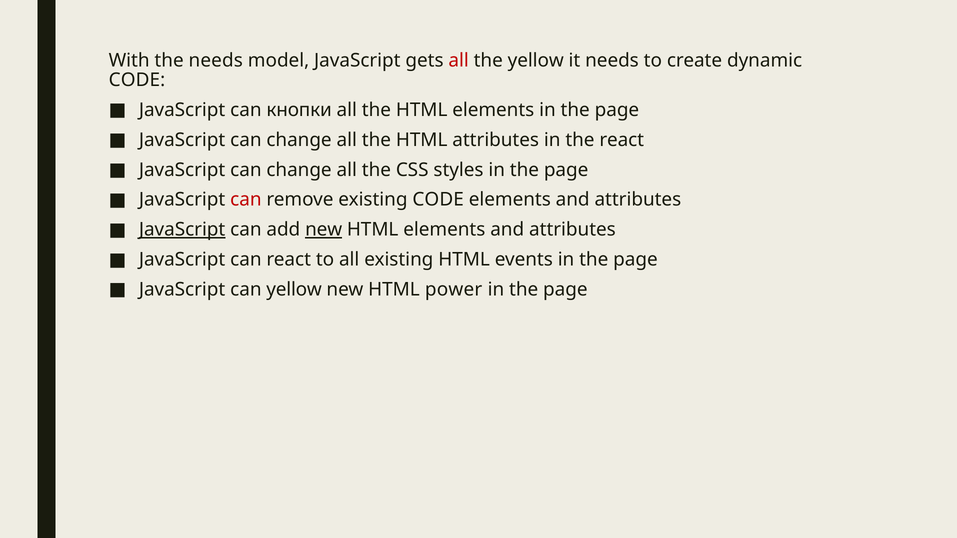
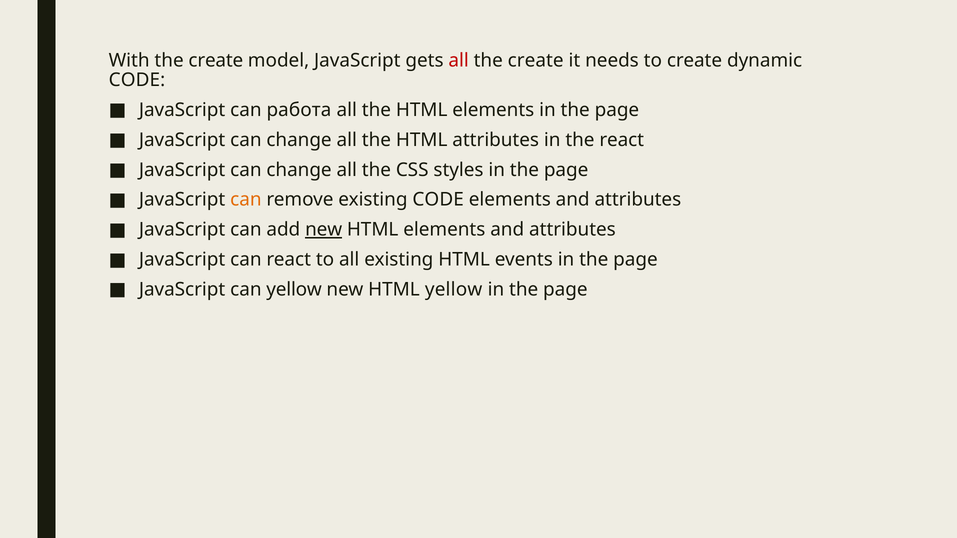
With the needs: needs -> create
yellow at (536, 61): yellow -> create
кнопки: кнопки -> работа
can at (246, 200) colour: red -> orange
JavaScript at (182, 230) underline: present -> none
HTML power: power -> yellow
